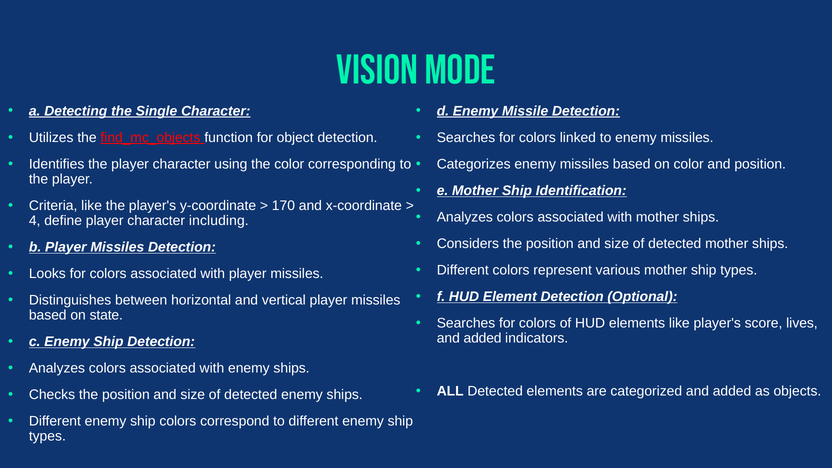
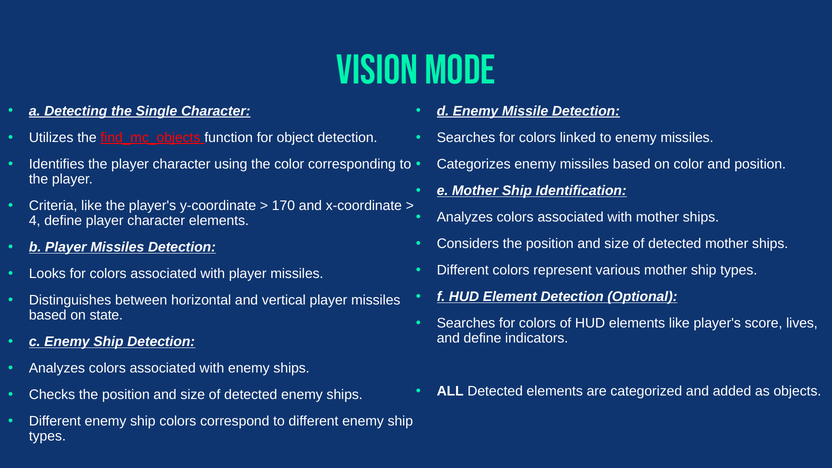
character including: including -> elements
added at (483, 338): added -> define
